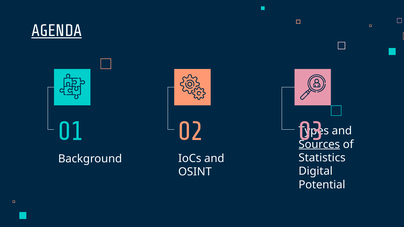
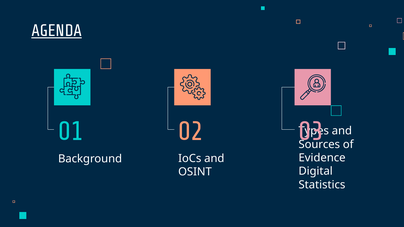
Sources underline: present -> none
Statistics: Statistics -> Evidence
Potential: Potential -> Statistics
